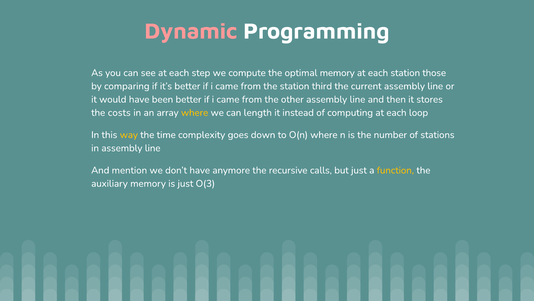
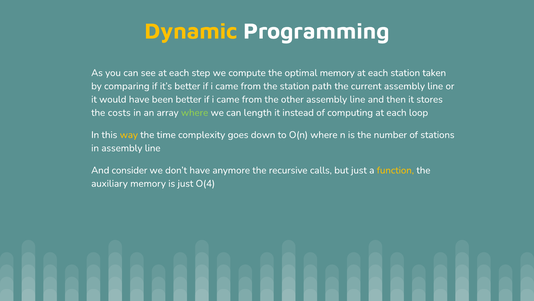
Dynamic colour: pink -> yellow
those: those -> taken
third: third -> path
where at (195, 112) colour: yellow -> light green
mention: mention -> consider
O(3: O(3 -> O(4
